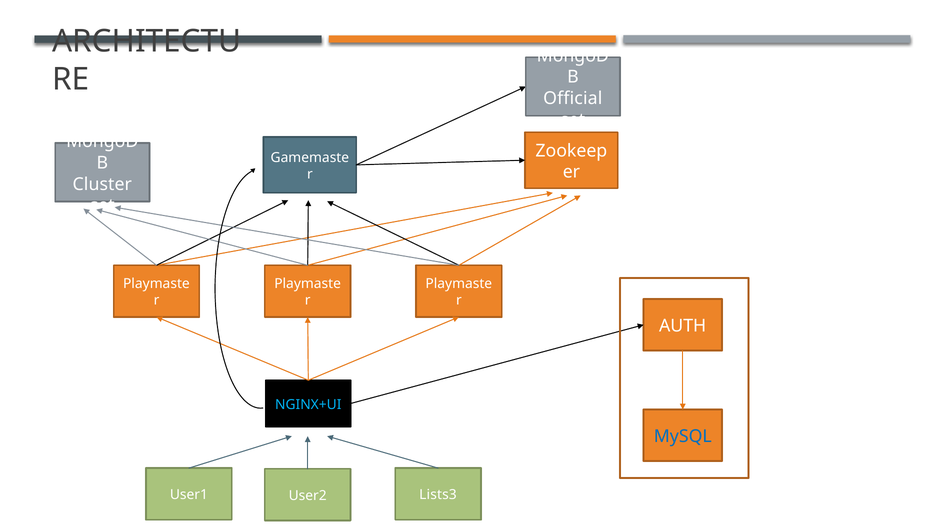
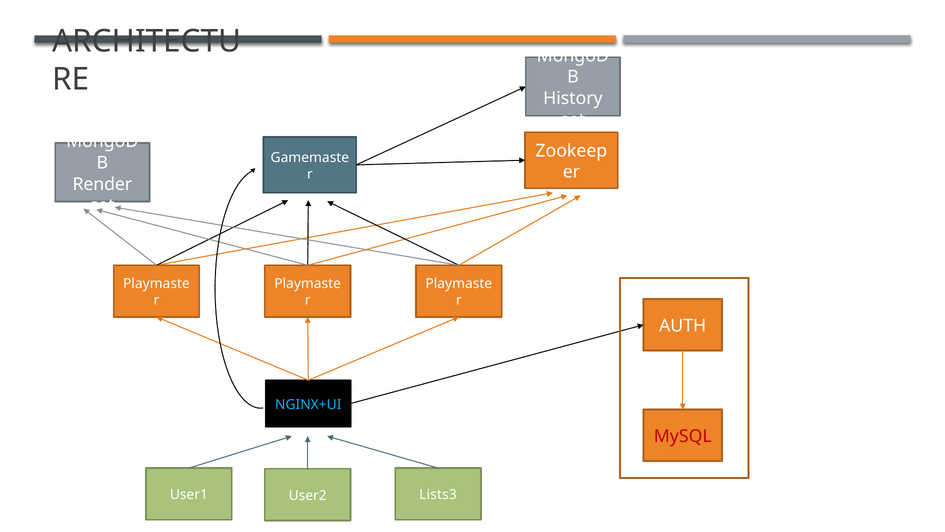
Official: Official -> History
Cluster: Cluster -> Render
MySQL colour: blue -> red
